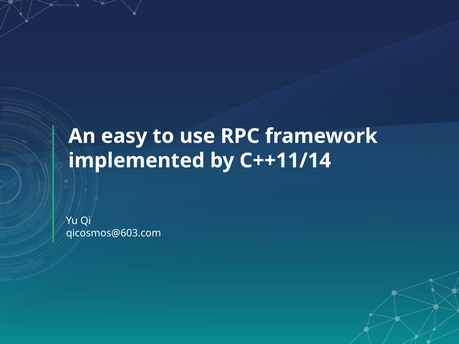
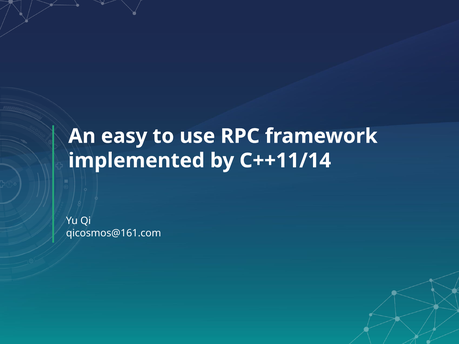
qicosmos@603.com: qicosmos@603.com -> qicosmos@161.com
